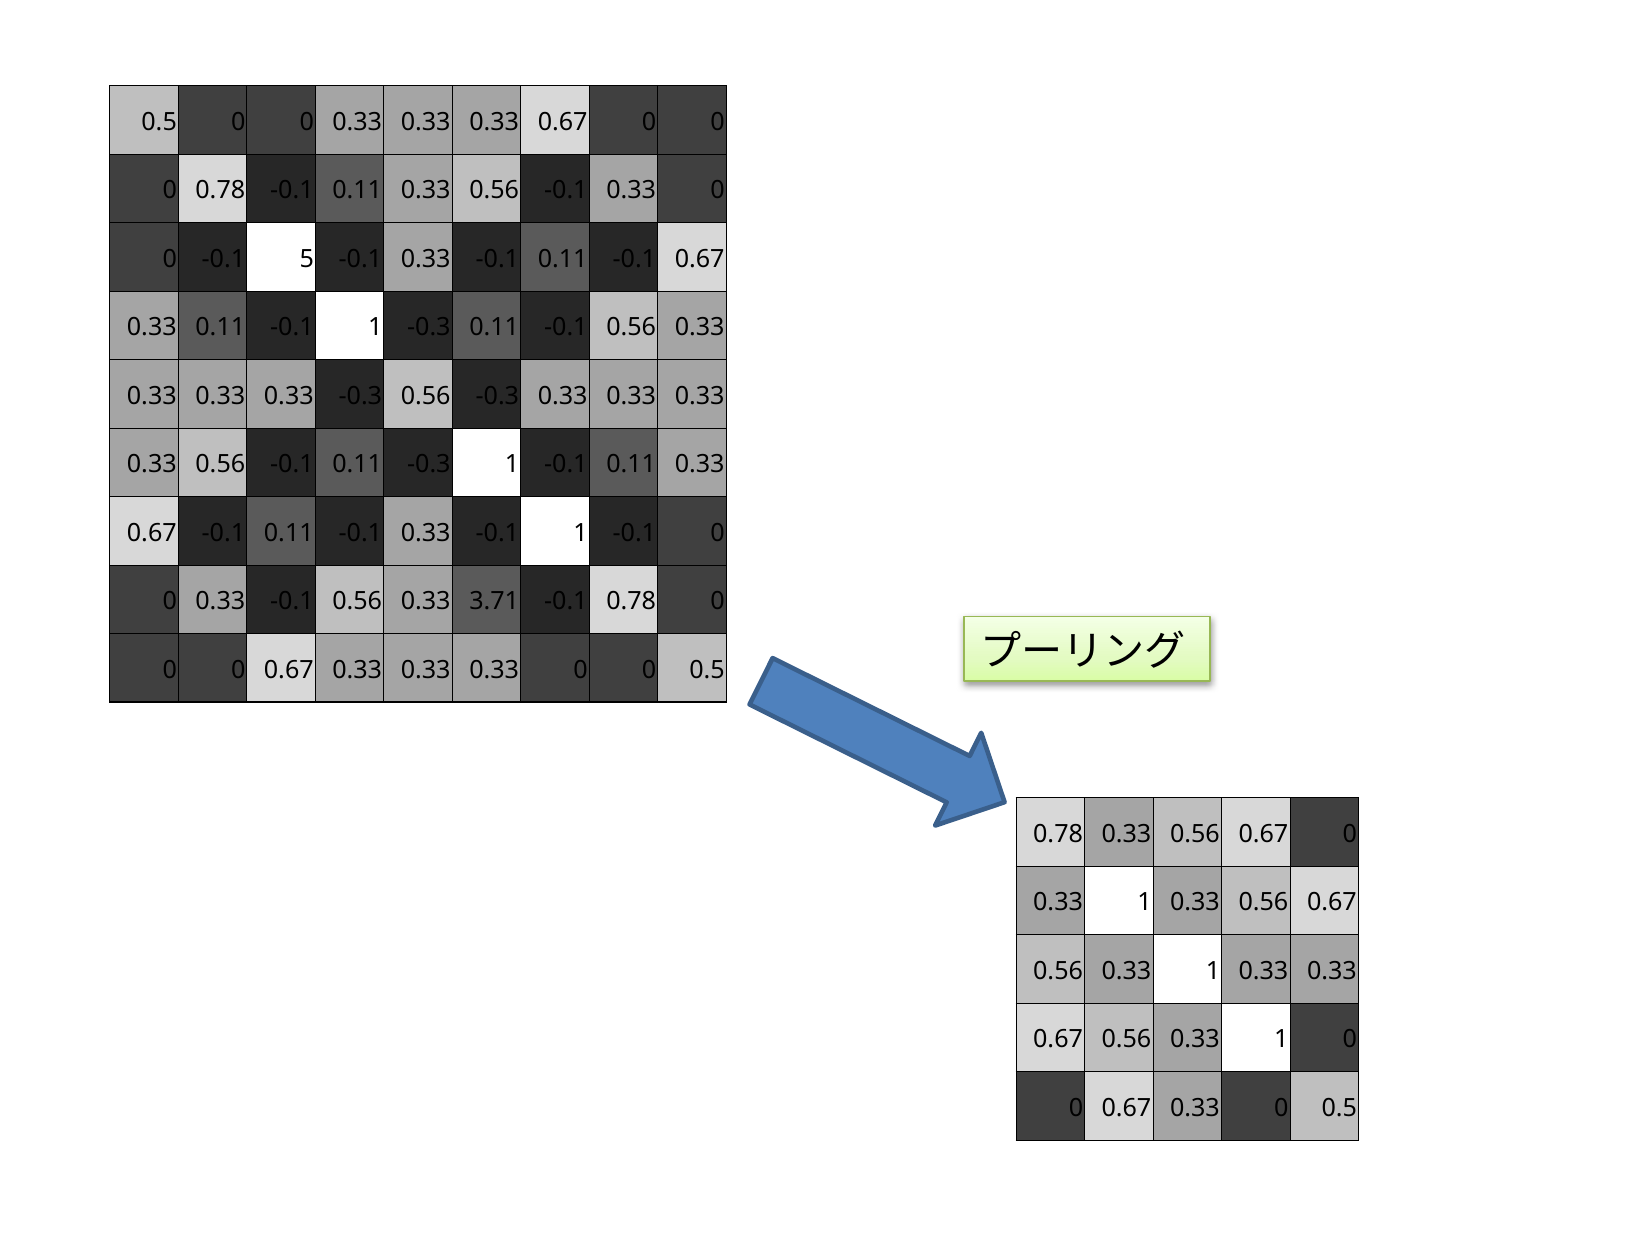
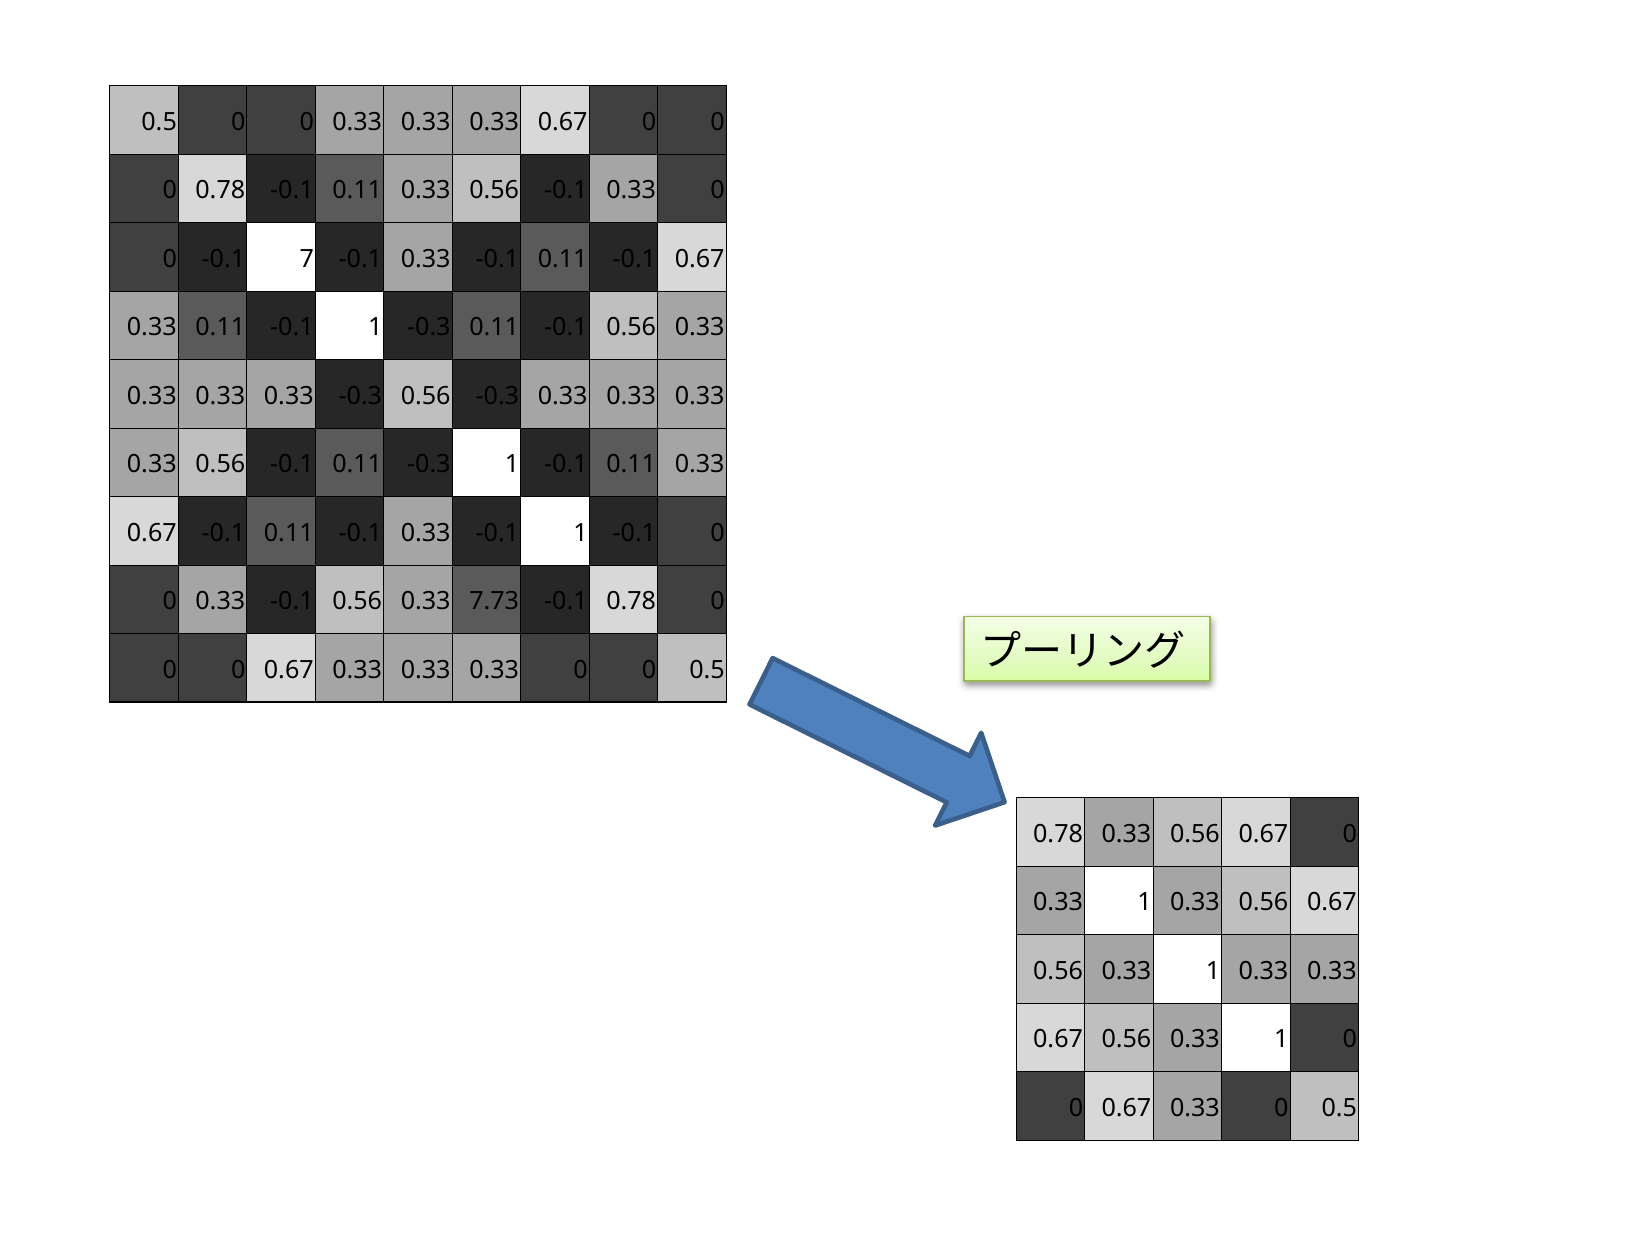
5: 5 -> 7
3.71: 3.71 -> 7.73
